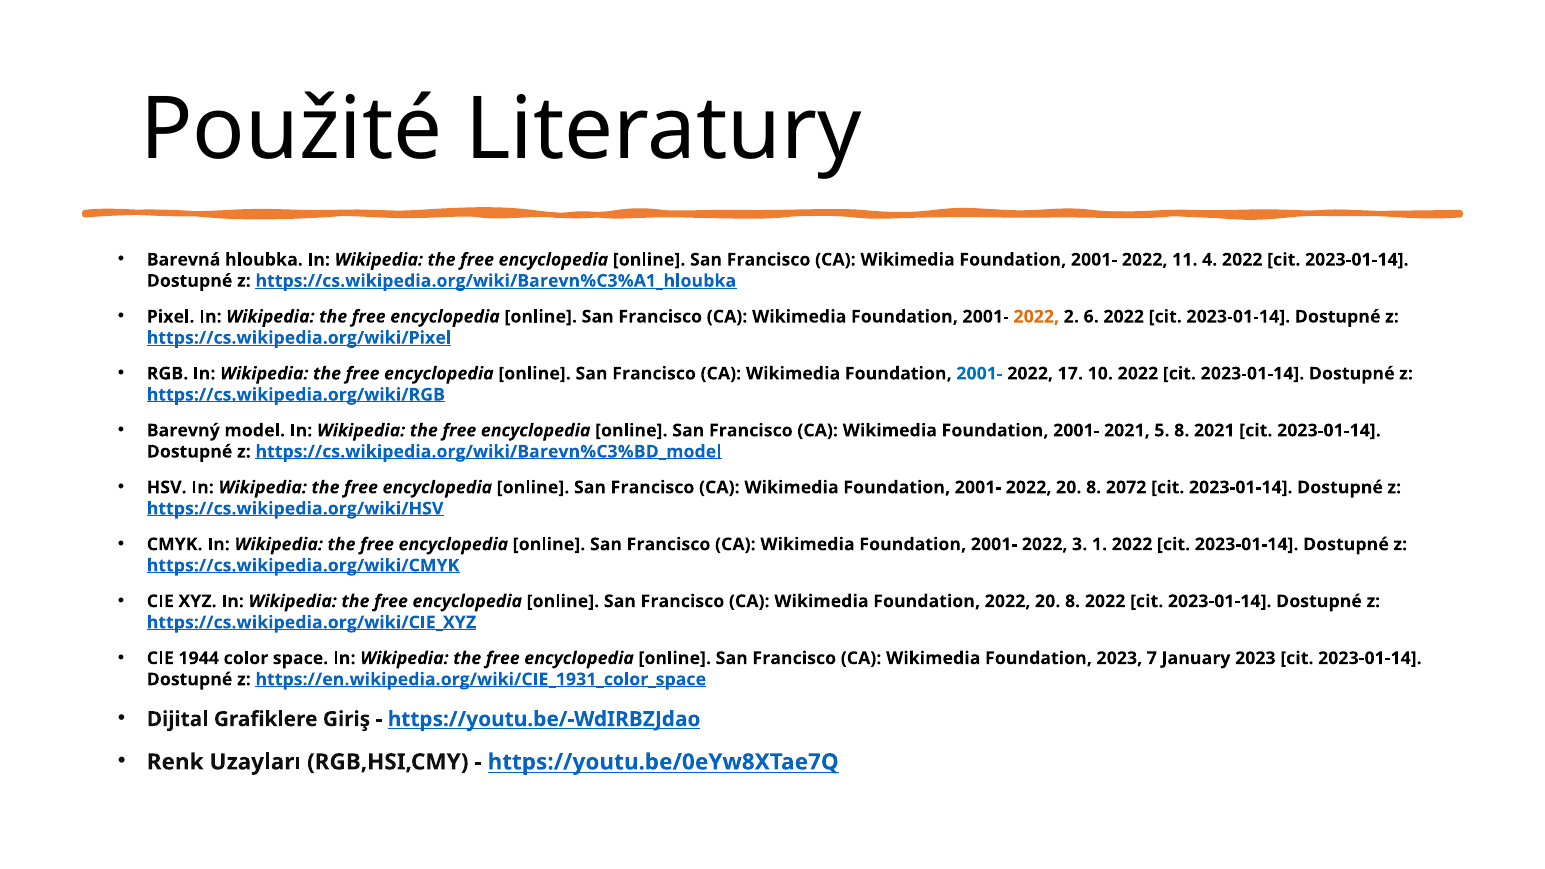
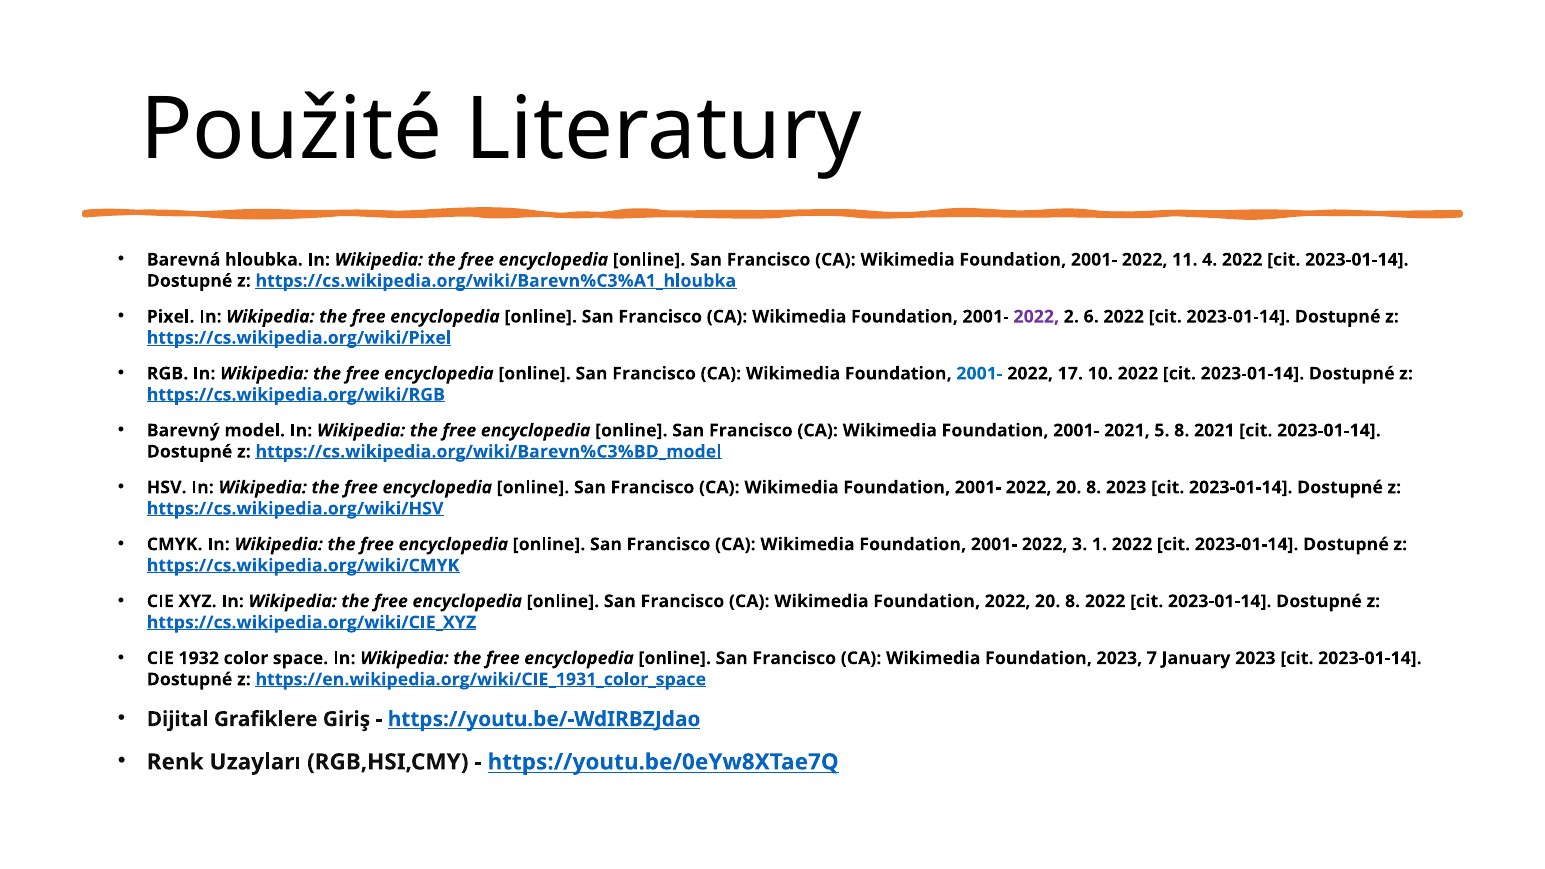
2022 at (1036, 317) colour: orange -> purple
8 2072: 2072 -> 2023
1944: 1944 -> 1932
